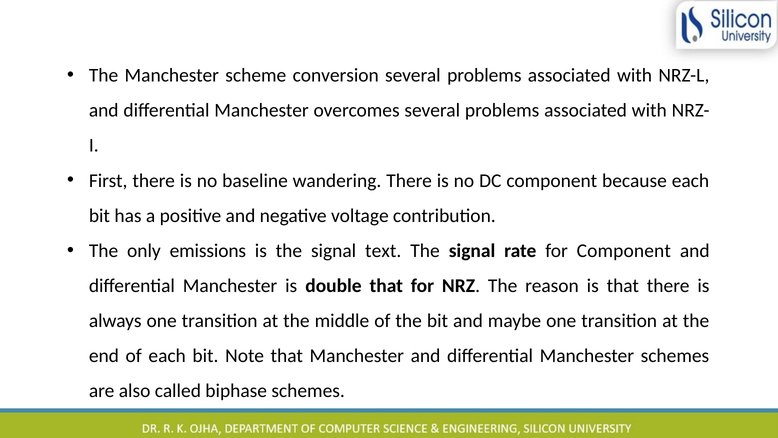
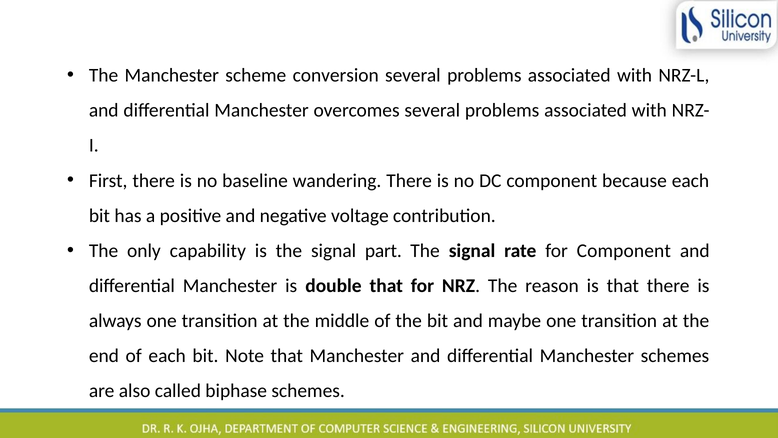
emissions: emissions -> capability
text: text -> part
